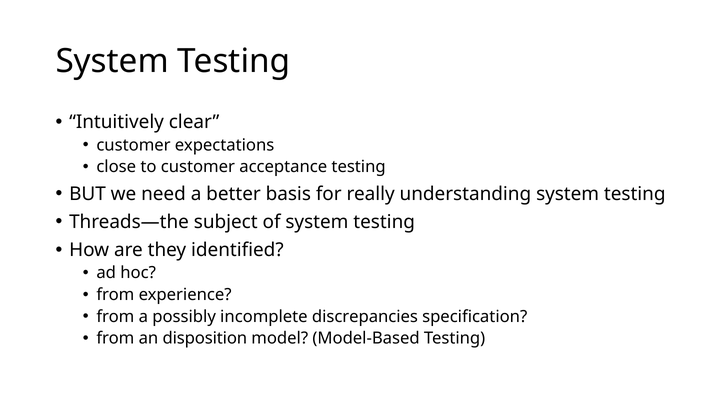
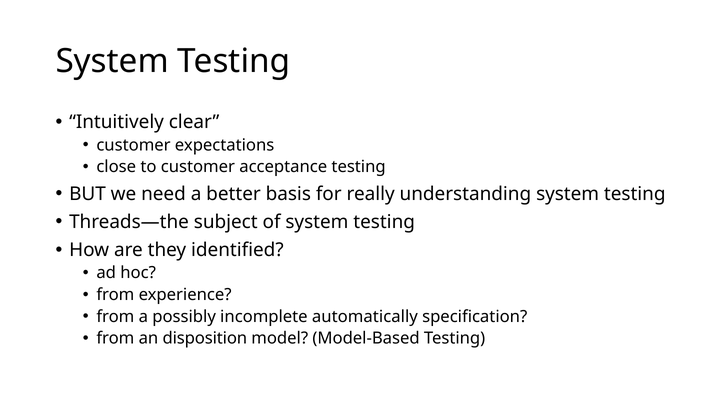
discrepancies: discrepancies -> automatically
